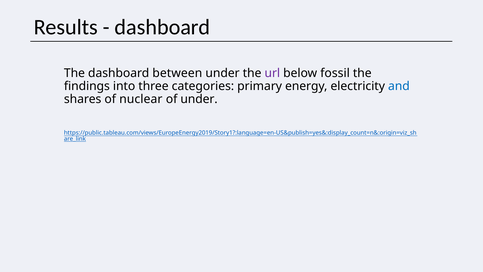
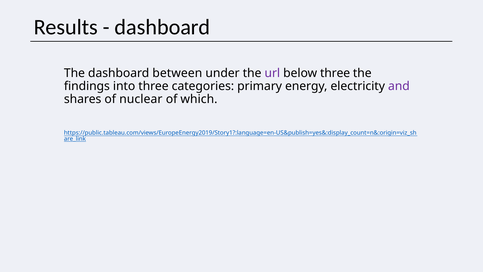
below fossil: fossil -> three
and colour: blue -> purple
of under: under -> which
